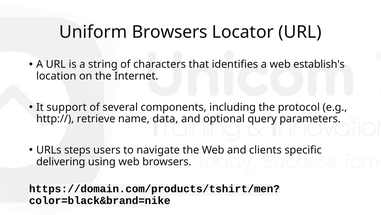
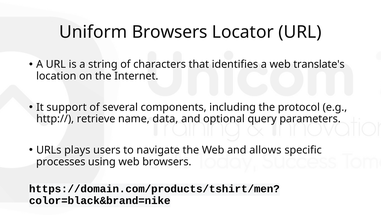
establish's: establish's -> translate's
steps: steps -> plays
clients: clients -> allows
delivering: delivering -> processes
